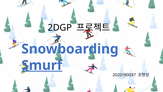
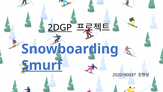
2DGP underline: none -> present
